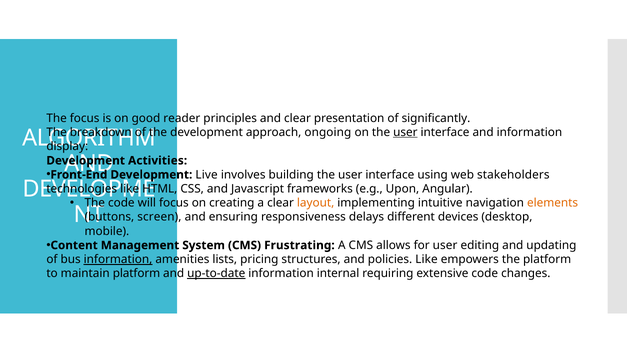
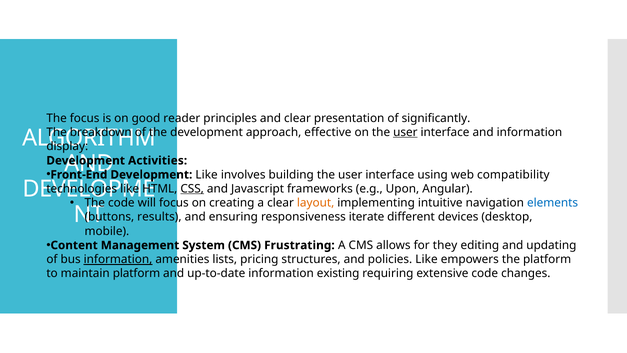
ongoing: ongoing -> effective
Development Live: Live -> Like
stakeholders: stakeholders -> compatibility
CSS underline: none -> present
elements colour: orange -> blue
screen: screen -> results
delays: delays -> iterate
for user: user -> they
up-to-date underline: present -> none
internal: internal -> existing
